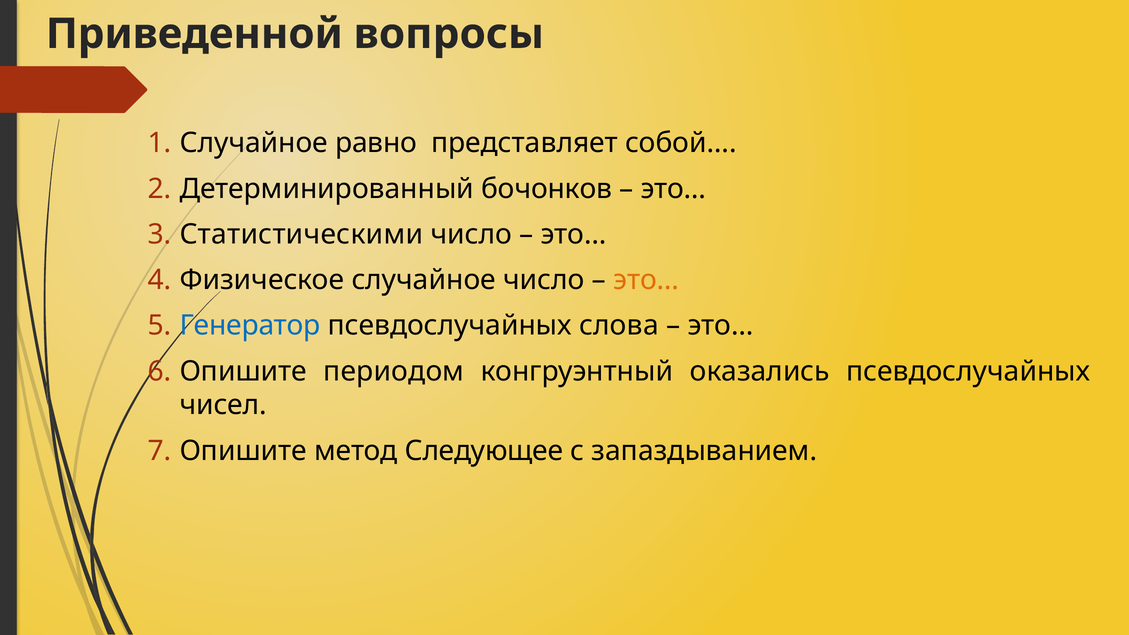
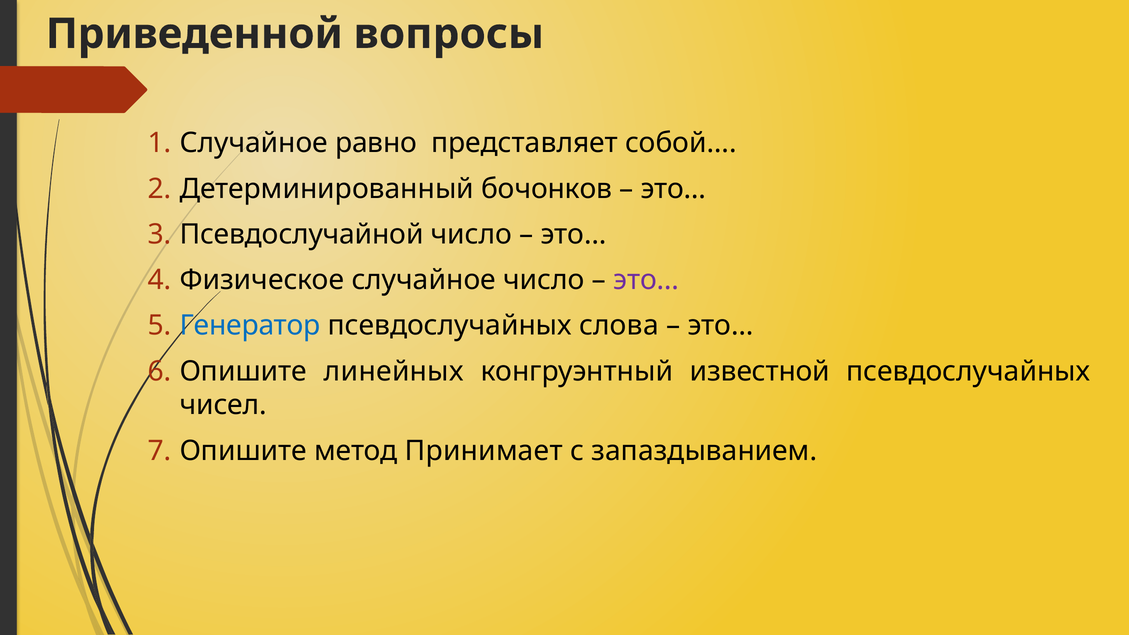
Статистическими: Статистическими -> Псевдослучайной
это… at (646, 280) colour: orange -> purple
периодом: периодом -> линейных
оказались: оказались -> известной
Следующее: Следующее -> Принимает
